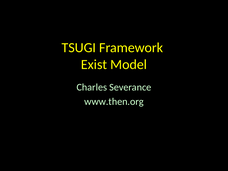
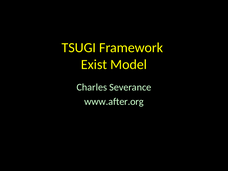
www.then.org: www.then.org -> www.after.org
